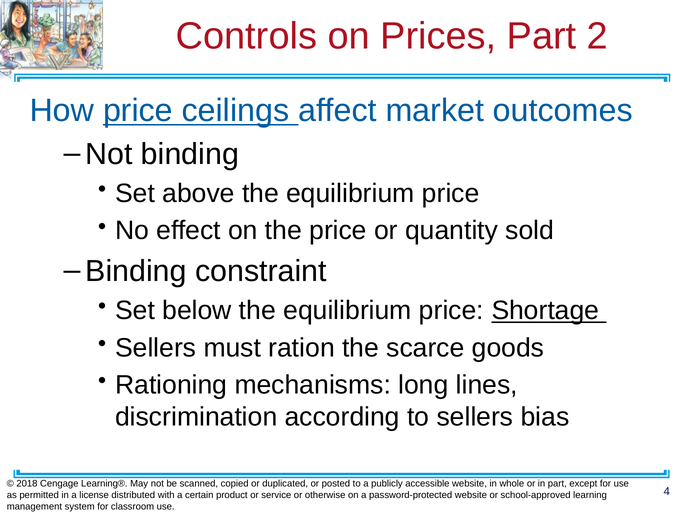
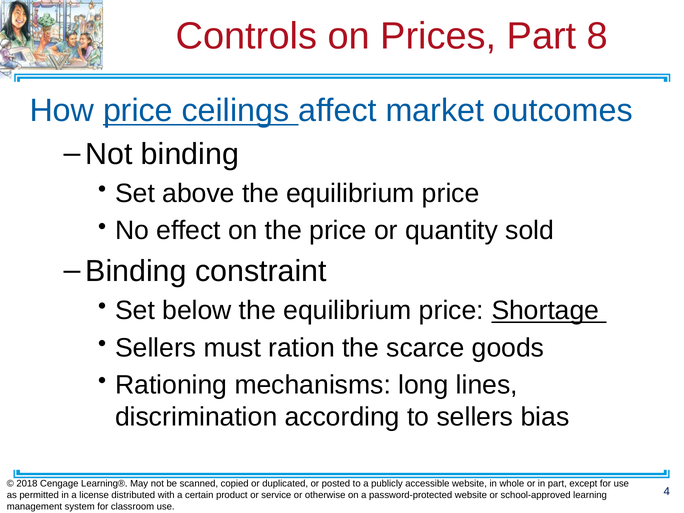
2: 2 -> 8
